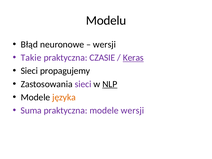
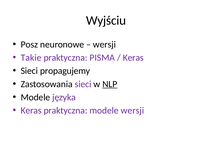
Modelu: Modelu -> Wyjściu
Błąd: Błąd -> Posz
CZASIE: CZASIE -> PISMA
Keras at (133, 58) underline: present -> none
języka colour: orange -> purple
Suma at (31, 110): Suma -> Keras
